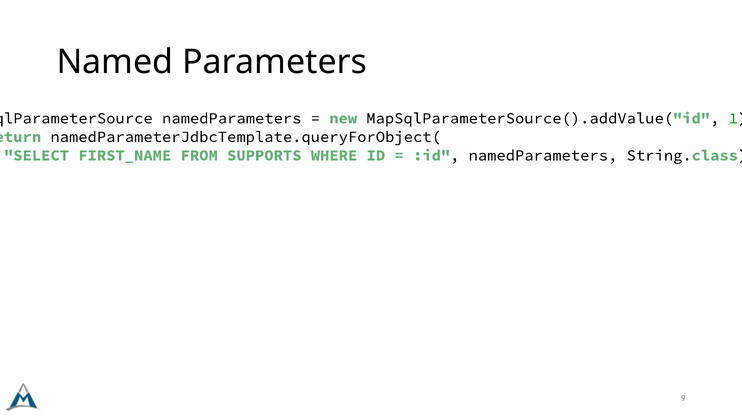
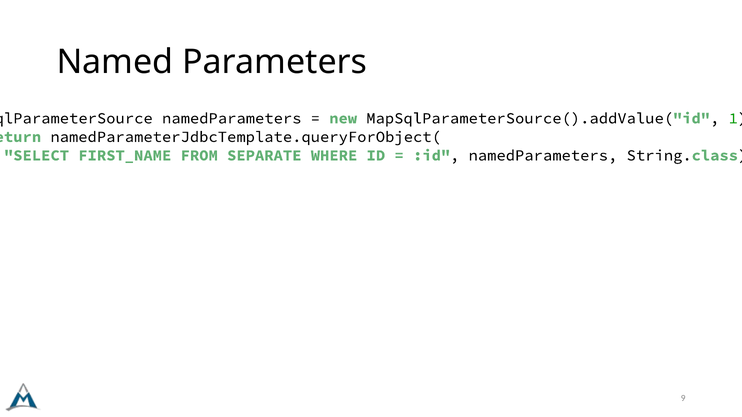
SUPPORTS: SUPPORTS -> SEPARATE
